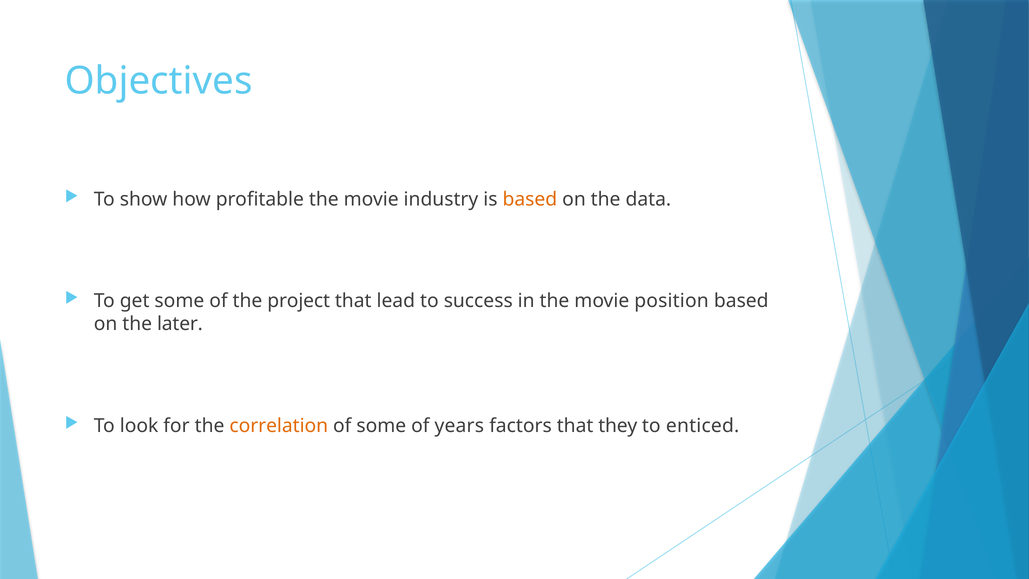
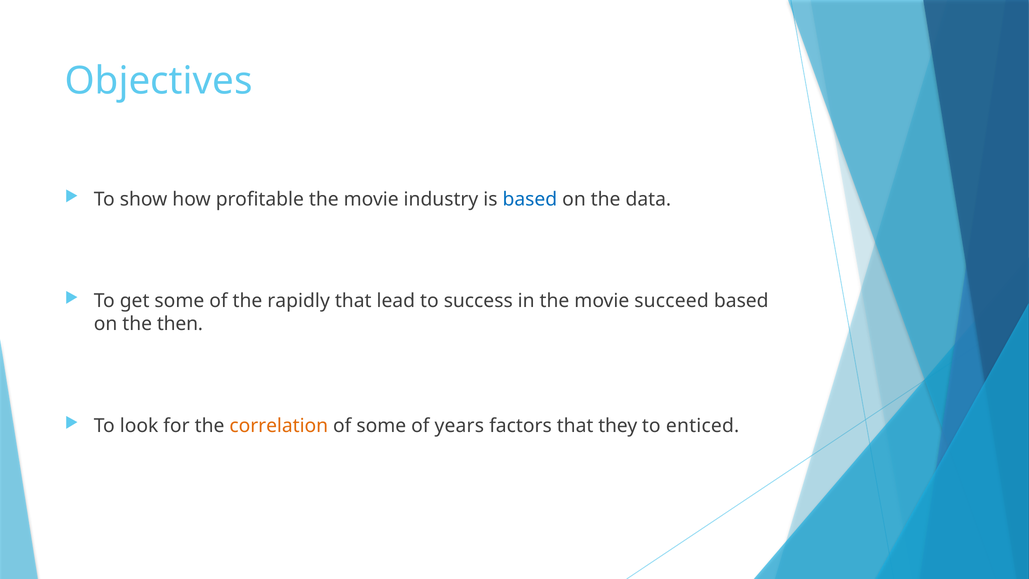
based at (530, 199) colour: orange -> blue
project: project -> rapidly
position: position -> succeed
later: later -> then
